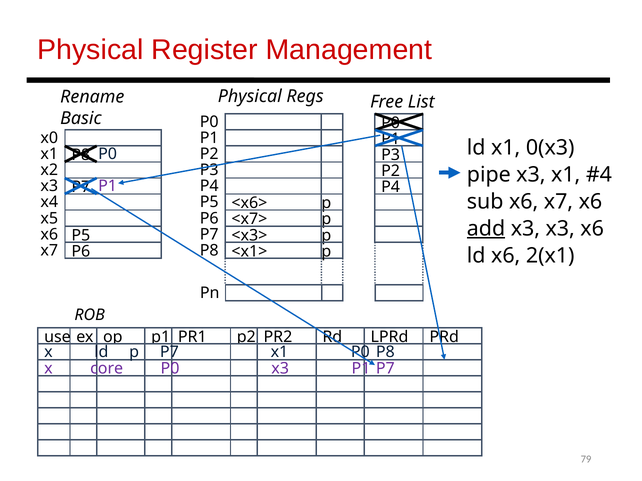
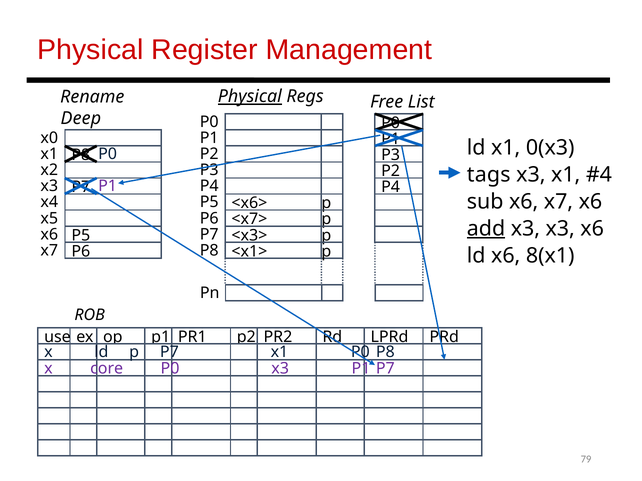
Physical at (250, 97) underline: none -> present
Basic: Basic -> Deep
pipe: pipe -> tags
2(x1: 2(x1 -> 8(x1
